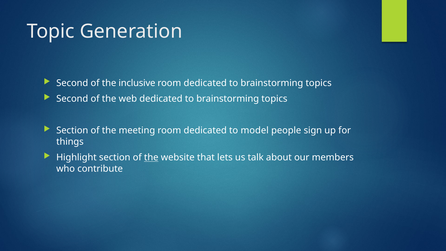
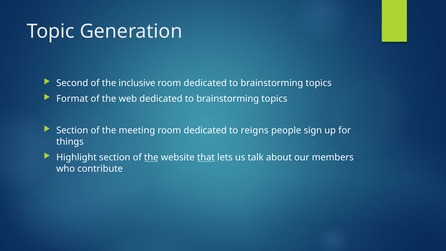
Second at (72, 99): Second -> Format
model: model -> reigns
that underline: none -> present
